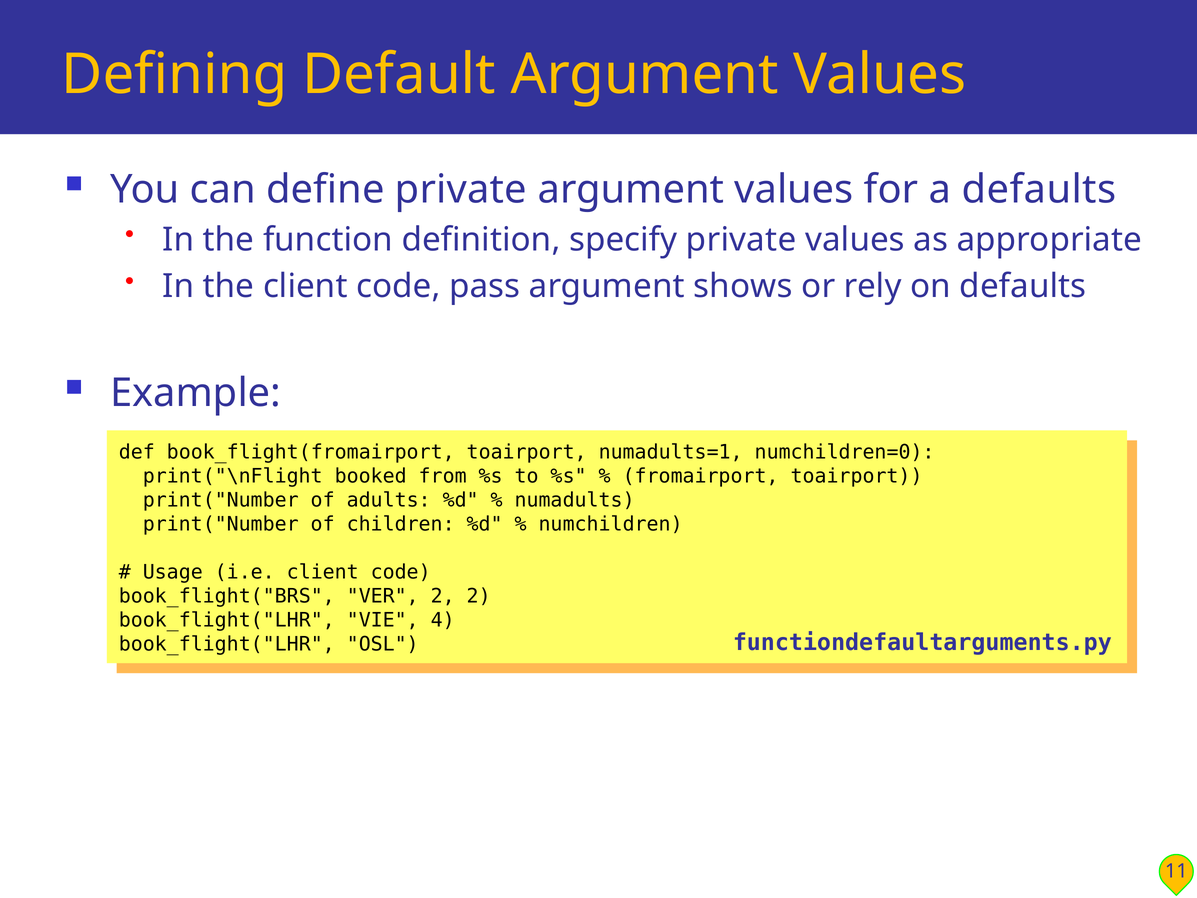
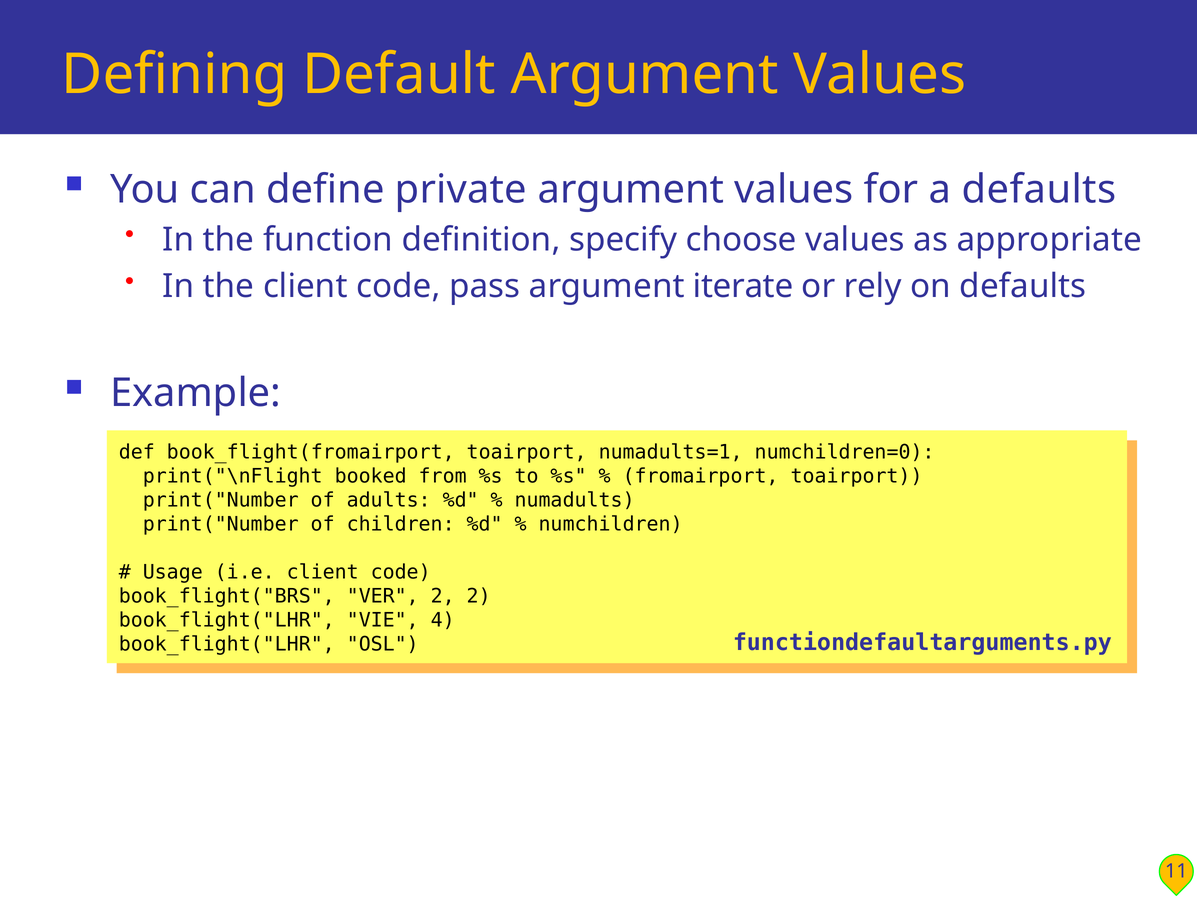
specify private: private -> choose
shows: shows -> iterate
